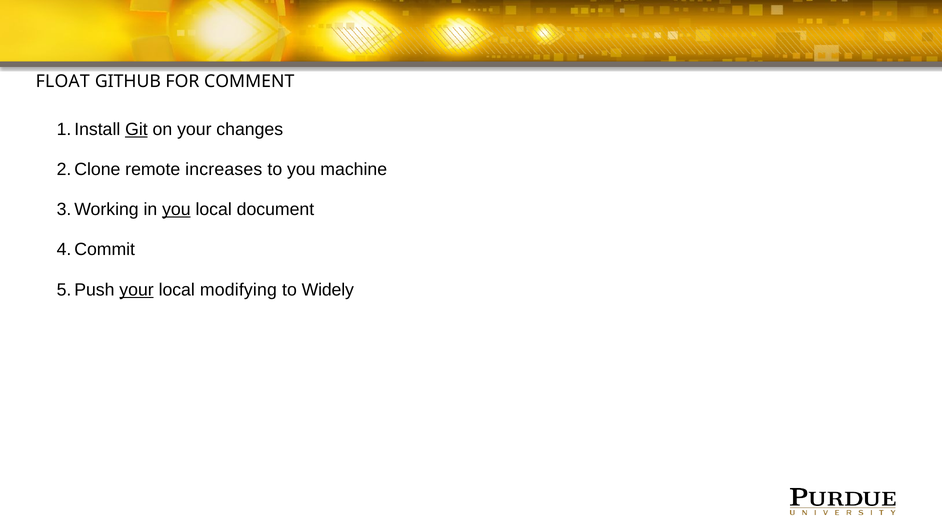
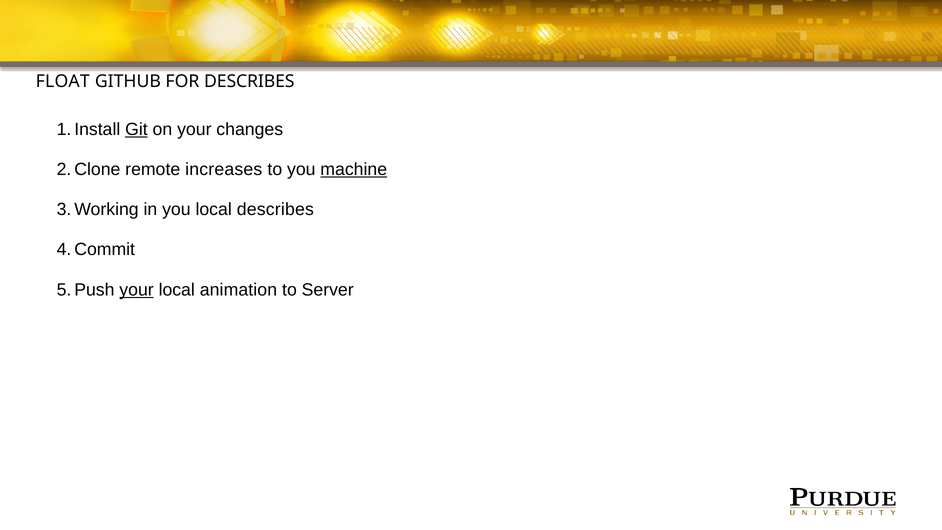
FOR COMMENT: COMMENT -> DESCRIBES
machine underline: none -> present
you at (176, 210) underline: present -> none
local document: document -> describes
modifying: modifying -> animation
Widely: Widely -> Server
